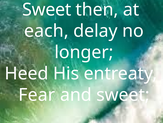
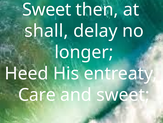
each: each -> shall
Fear: Fear -> Care
